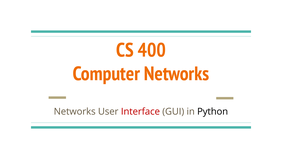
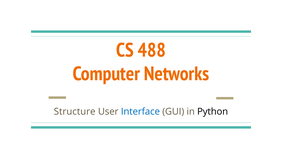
400: 400 -> 488
Networks at (75, 111): Networks -> Structure
Interface colour: red -> blue
